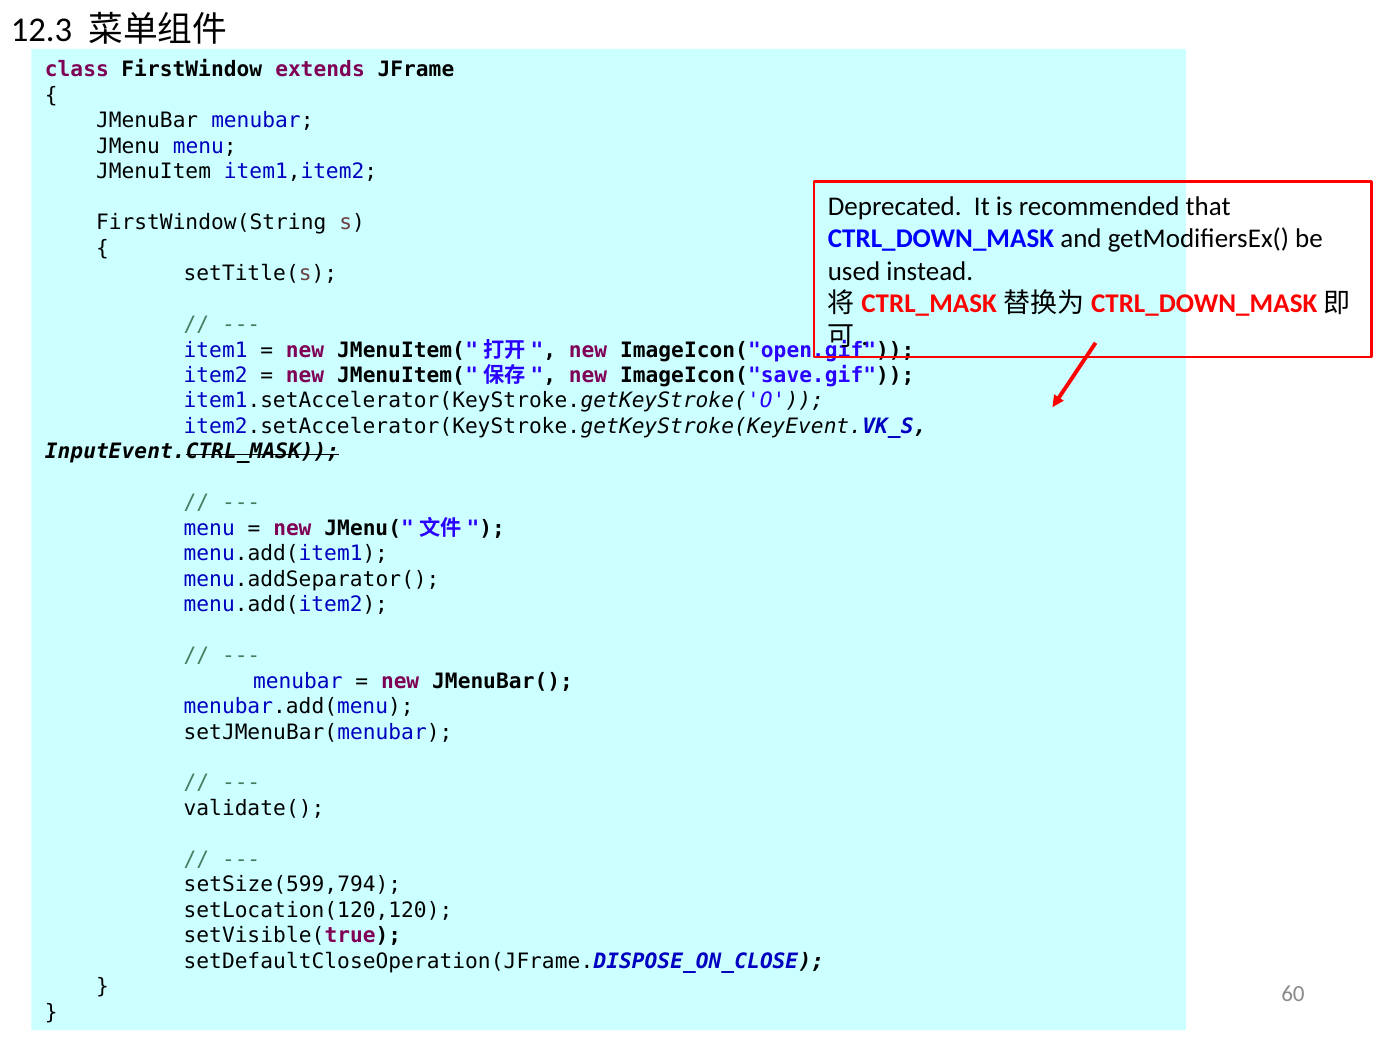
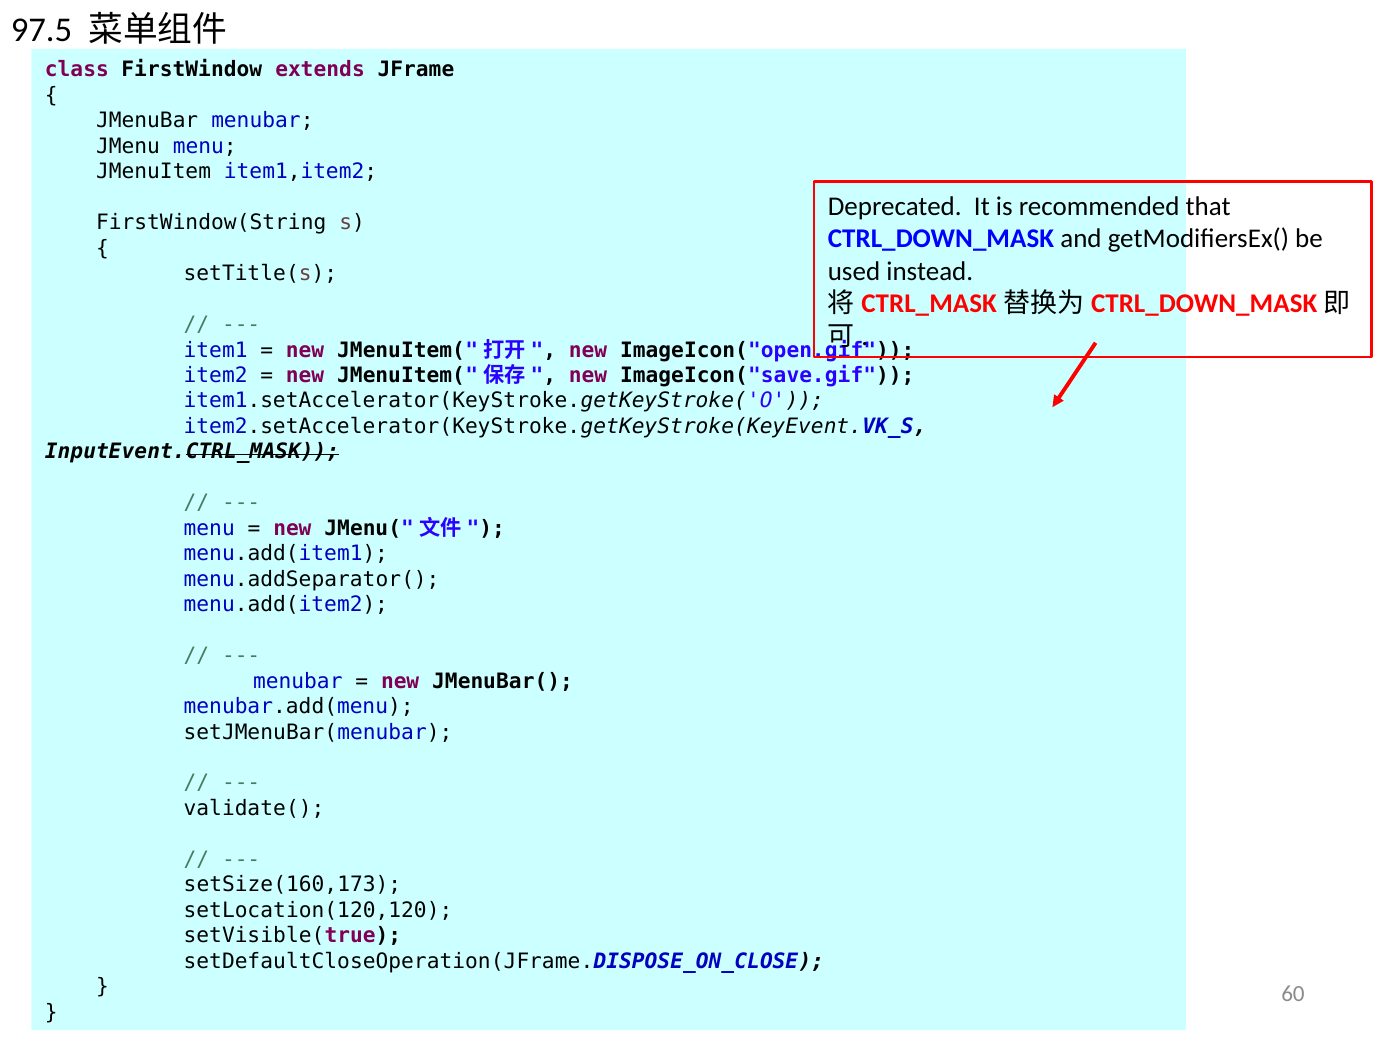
12.3: 12.3 -> 97.5
setSize(599,794: setSize(599,794 -> setSize(160,173
